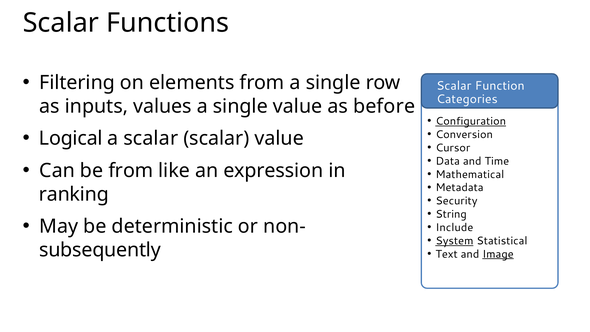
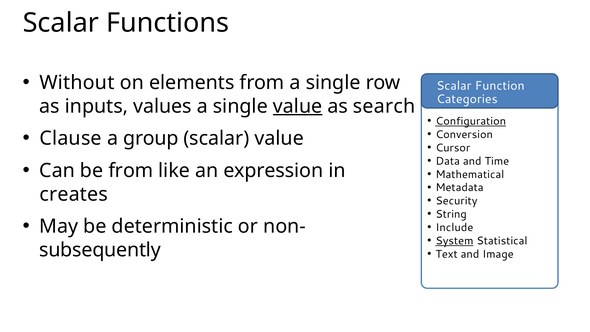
Filtering: Filtering -> Without
value at (298, 106) underline: none -> present
before: before -> search
Logical: Logical -> Clause
a scalar: scalar -> group
ranking: ranking -> creates
Image underline: present -> none
